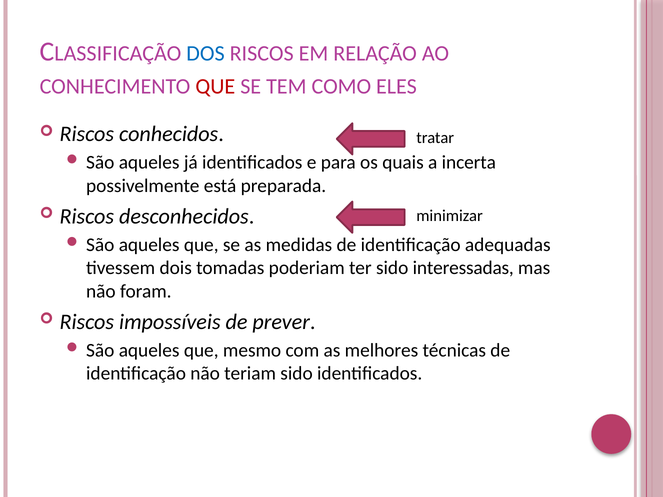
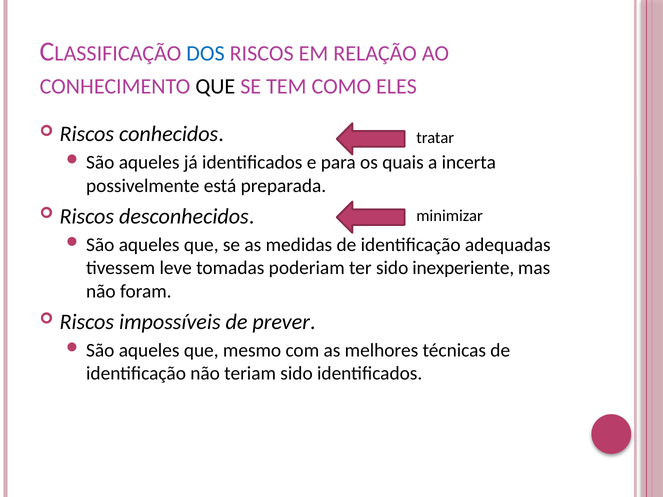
QUE at (215, 87) colour: red -> black
dois: dois -> leve
interessadas: interessadas -> inexperiente
